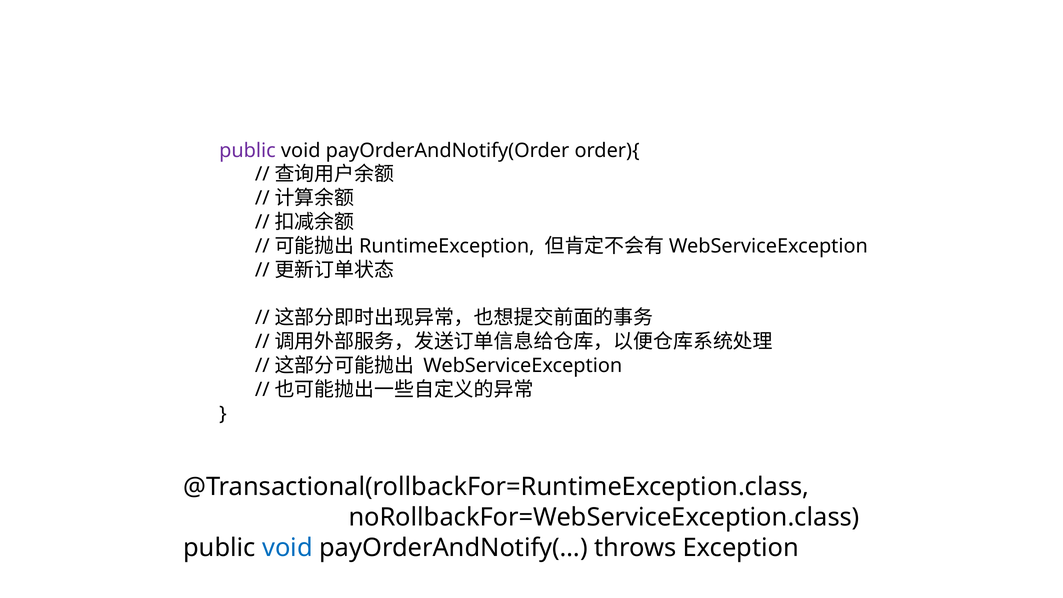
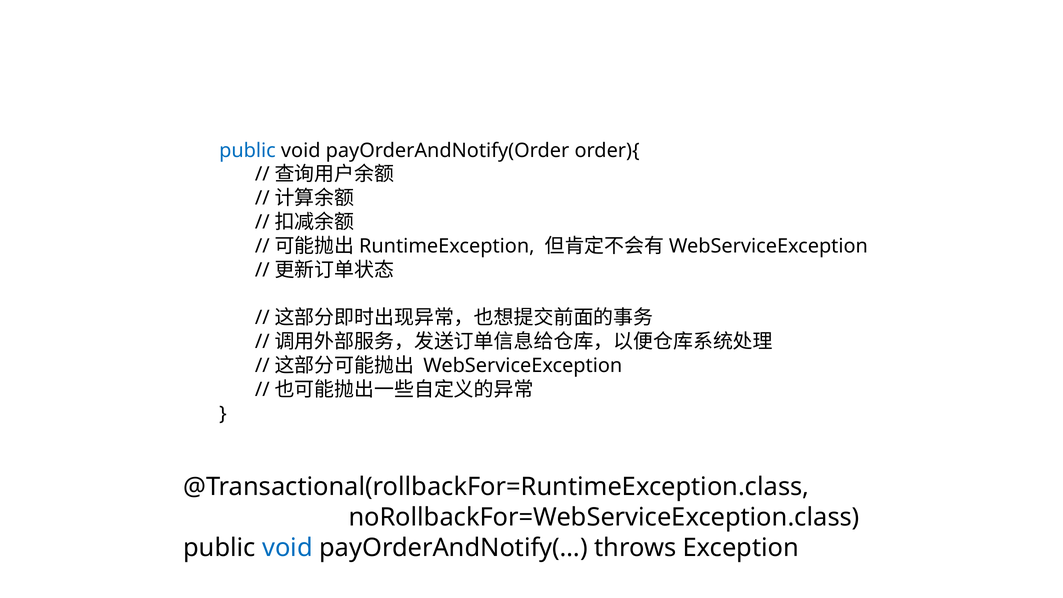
public at (247, 150) colour: purple -> blue
